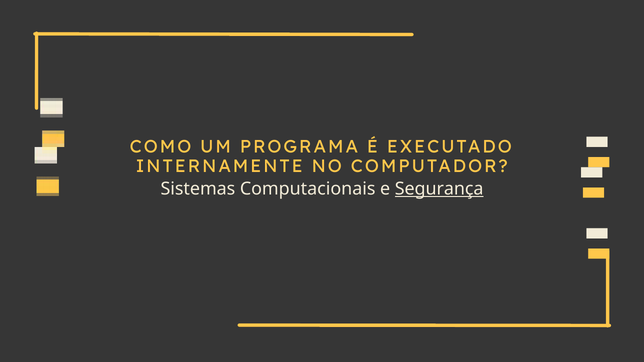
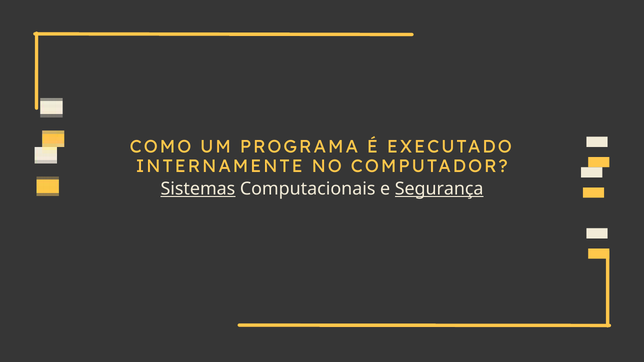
Sistemas underline: none -> present
